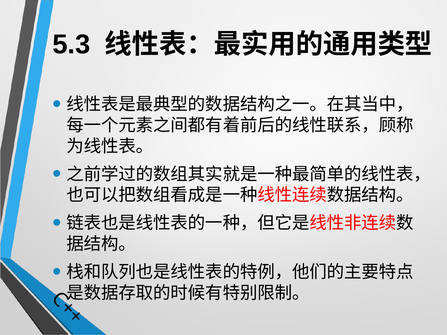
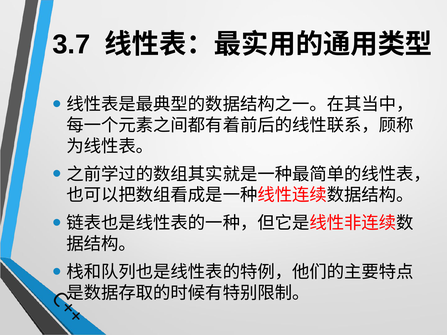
5.3: 5.3 -> 3.7
